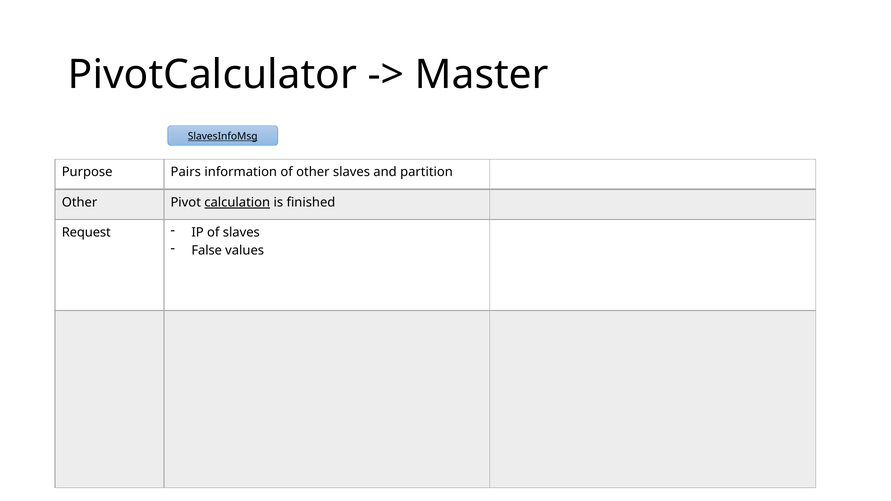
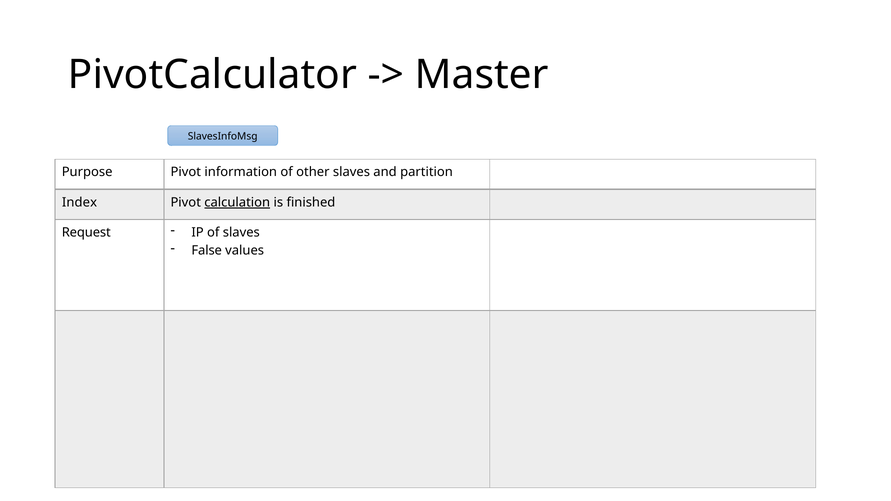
SlavesInfoMsg underline: present -> none
Purpose Pairs: Pairs -> Pivot
Other at (80, 202): Other -> Index
